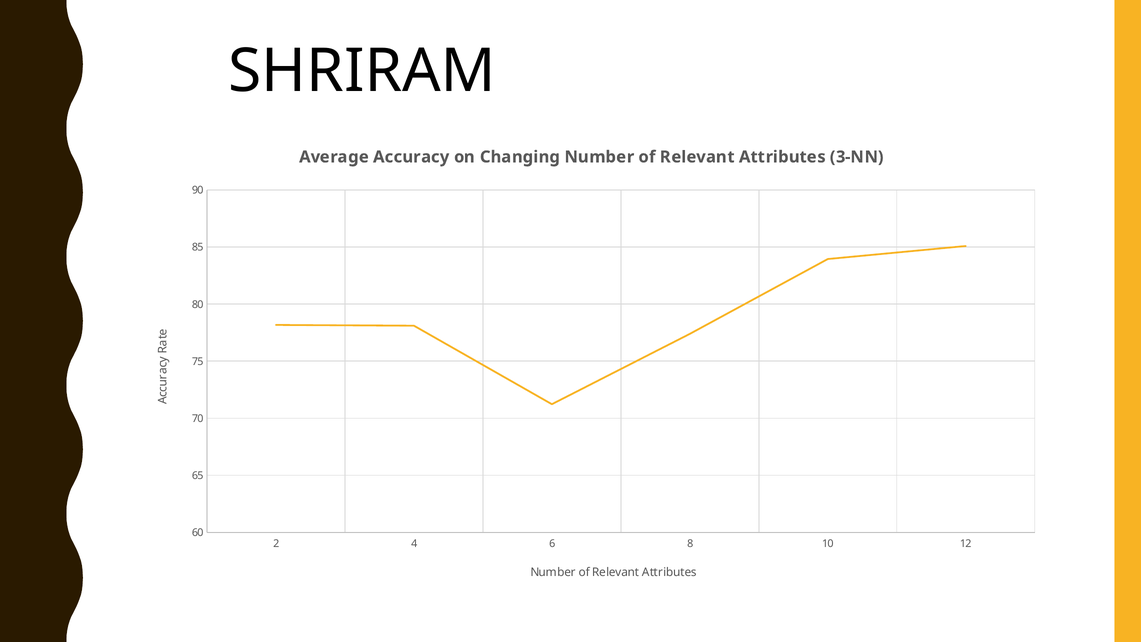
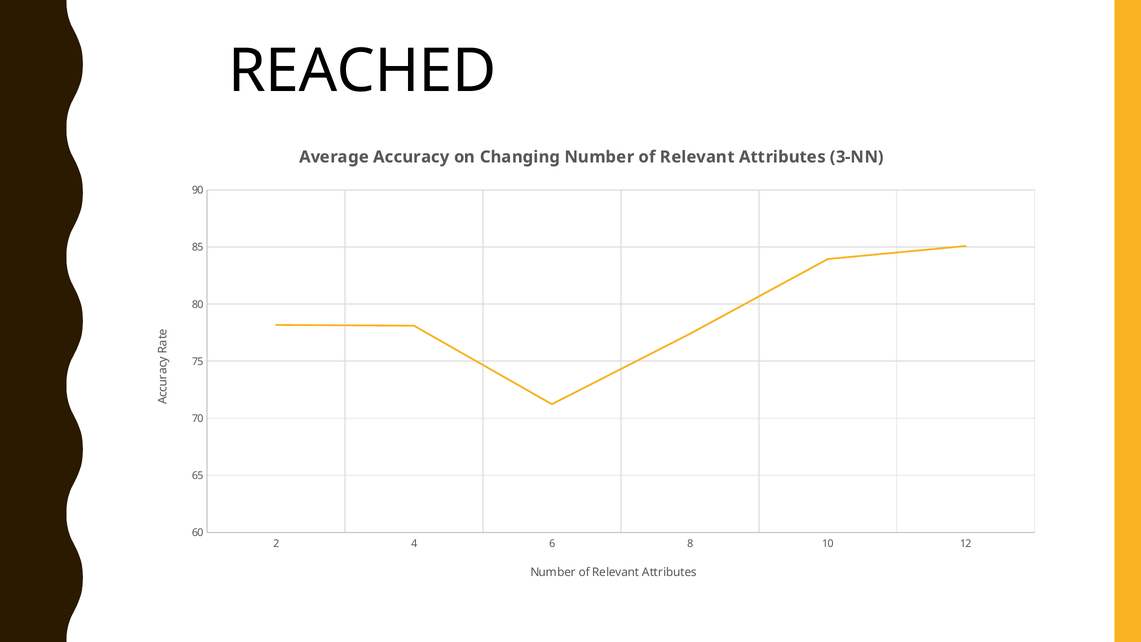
SHRIRAM: SHRIRAM -> REACHED
